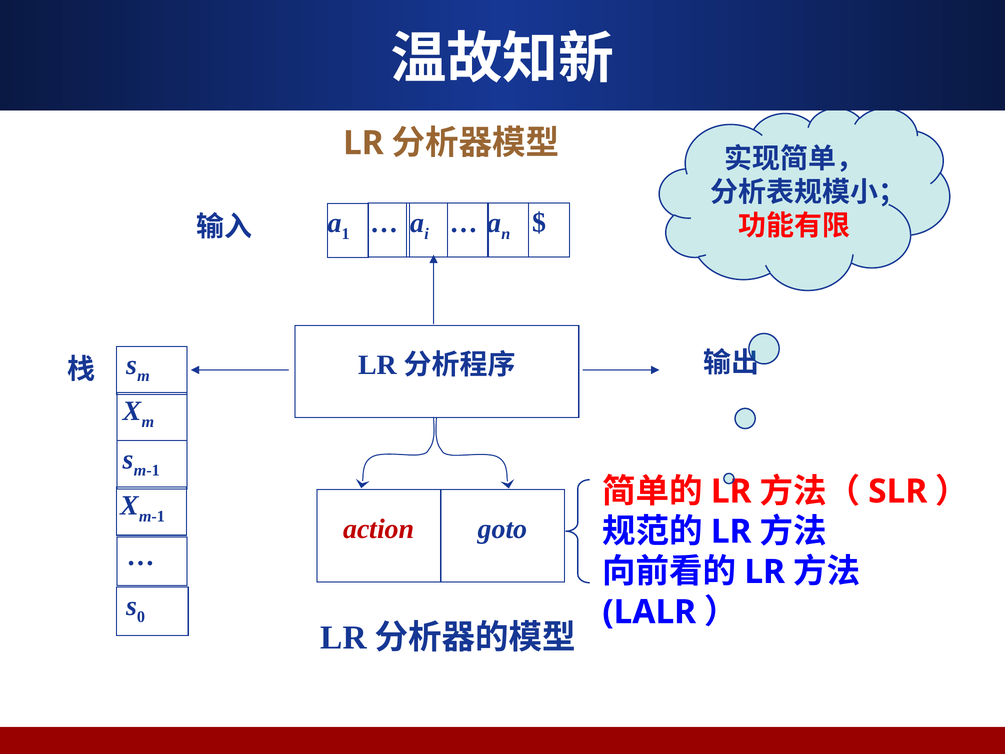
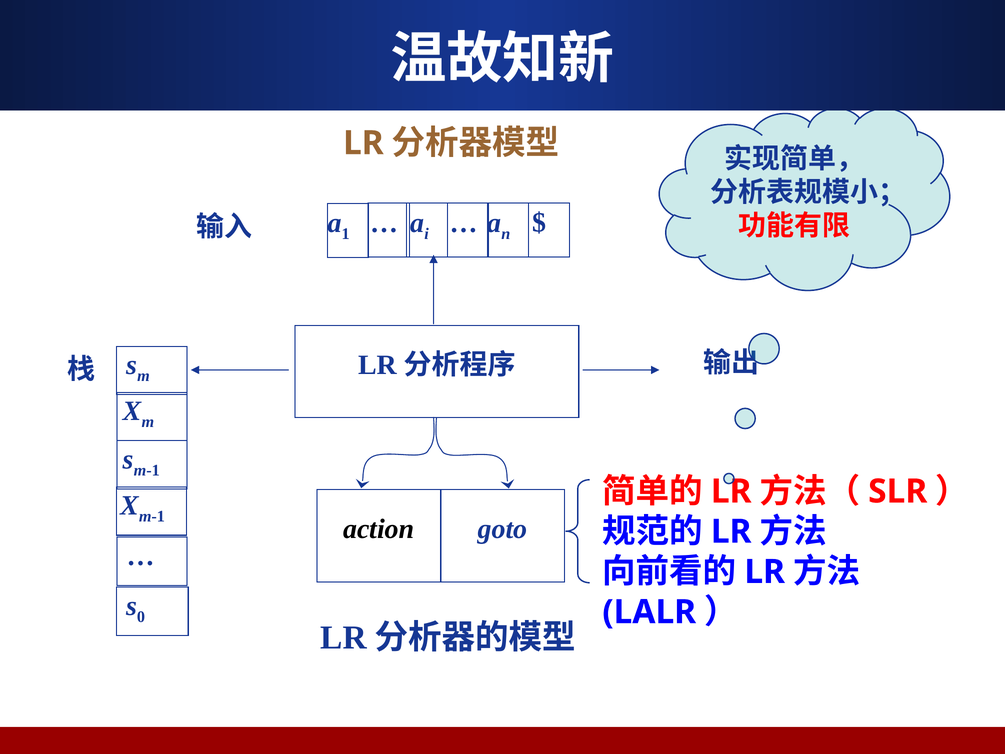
action colour: red -> black
